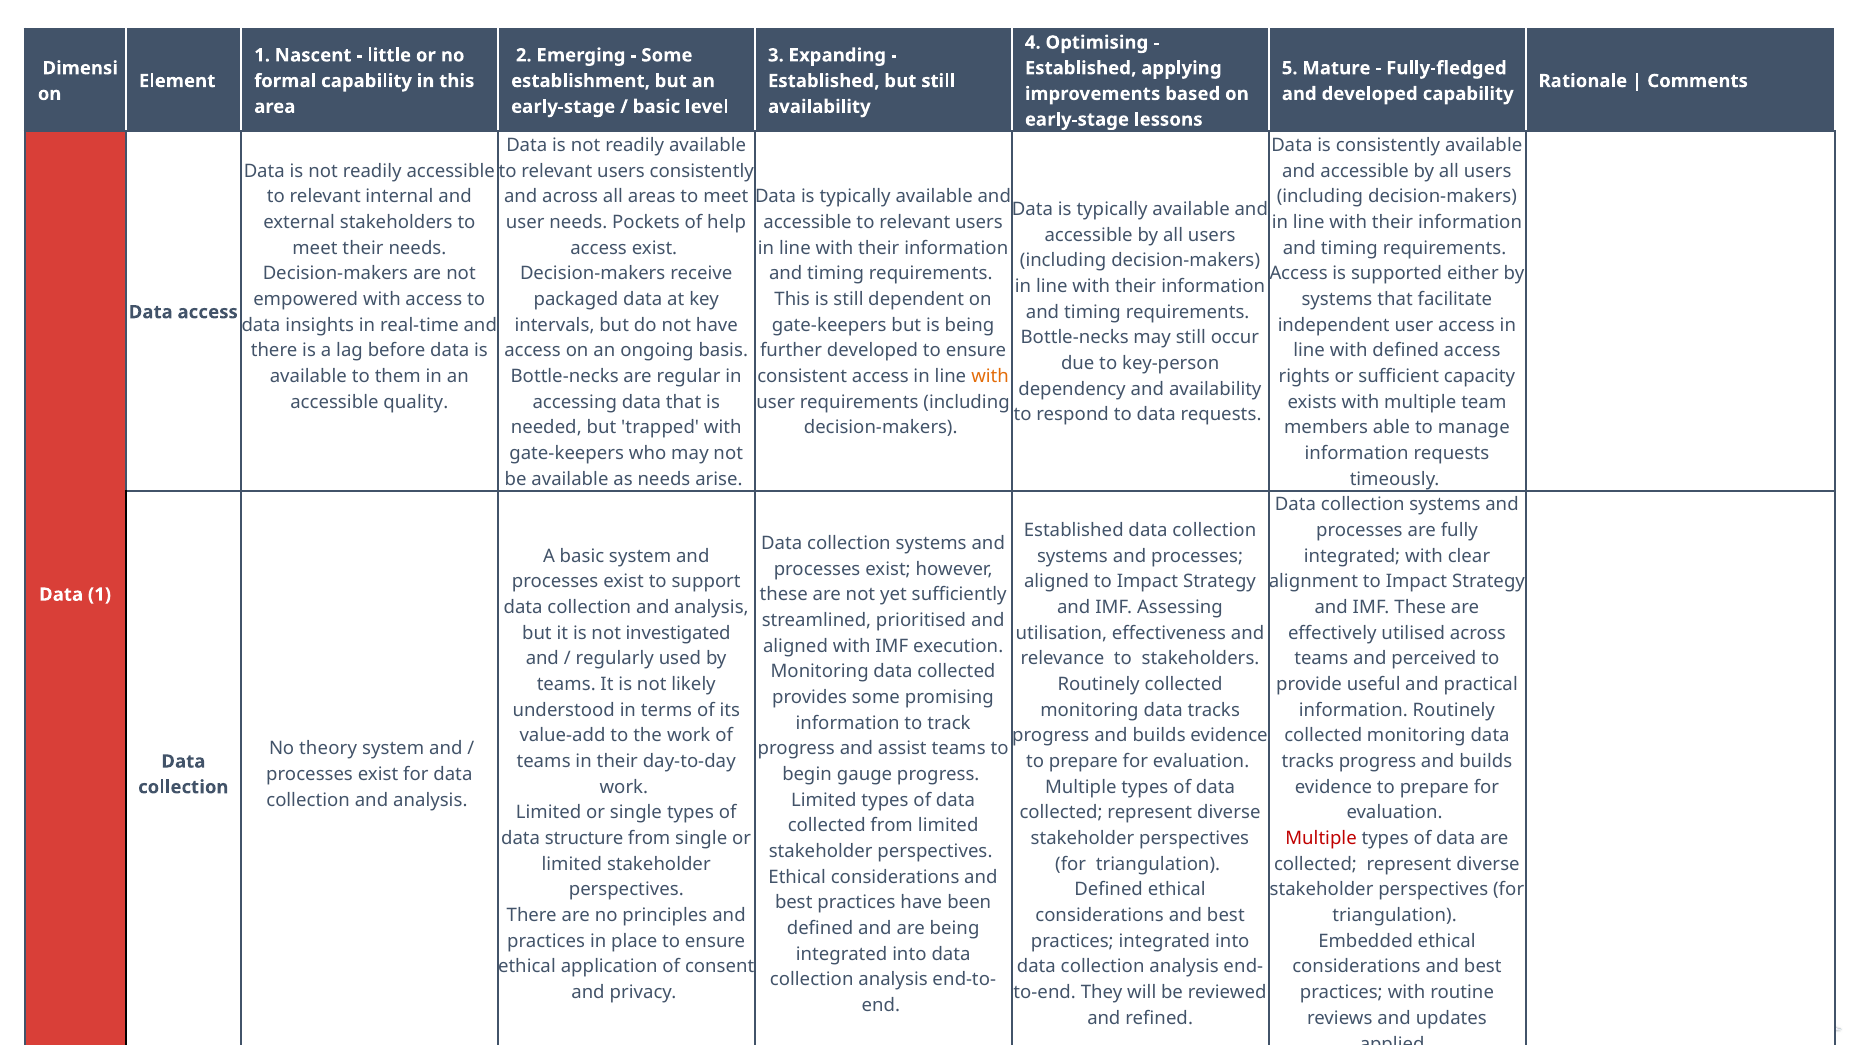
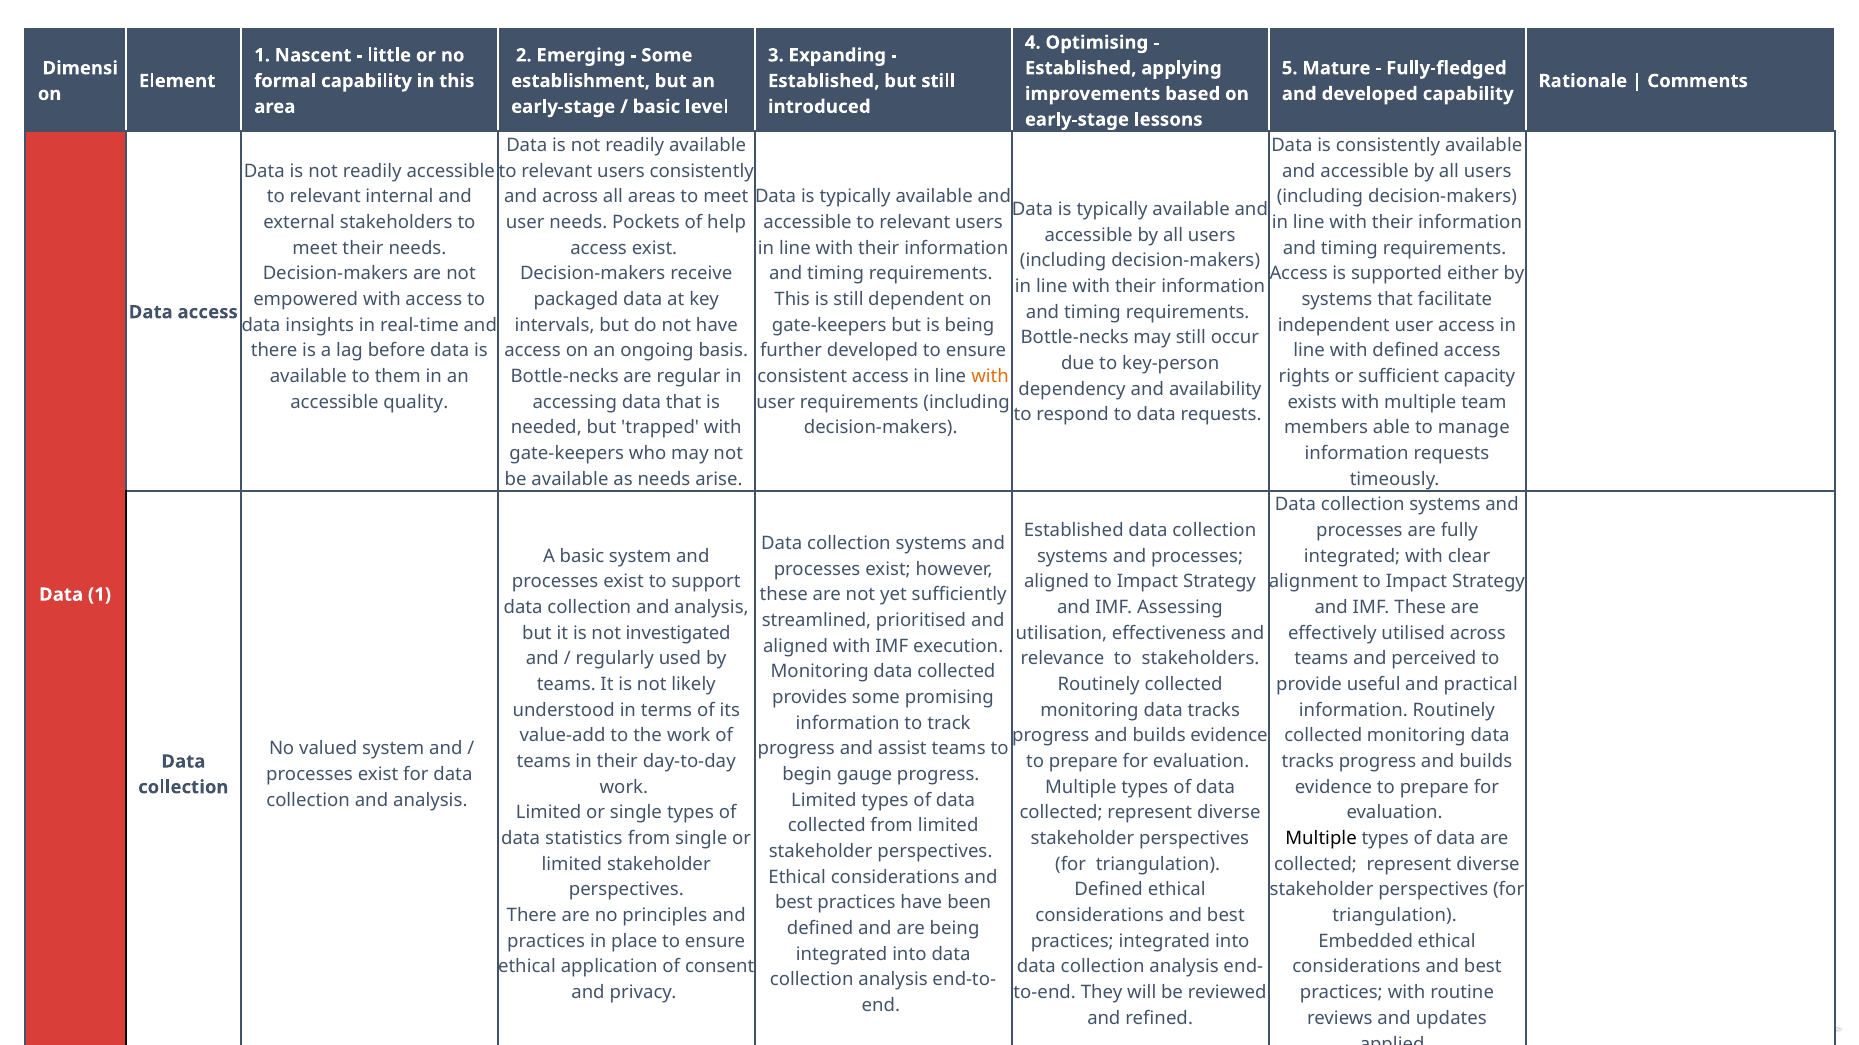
availability at (819, 107): availability -> introduced
theory: theory -> valued
structure: structure -> statistics
Multiple at (1321, 839) colour: red -> black
